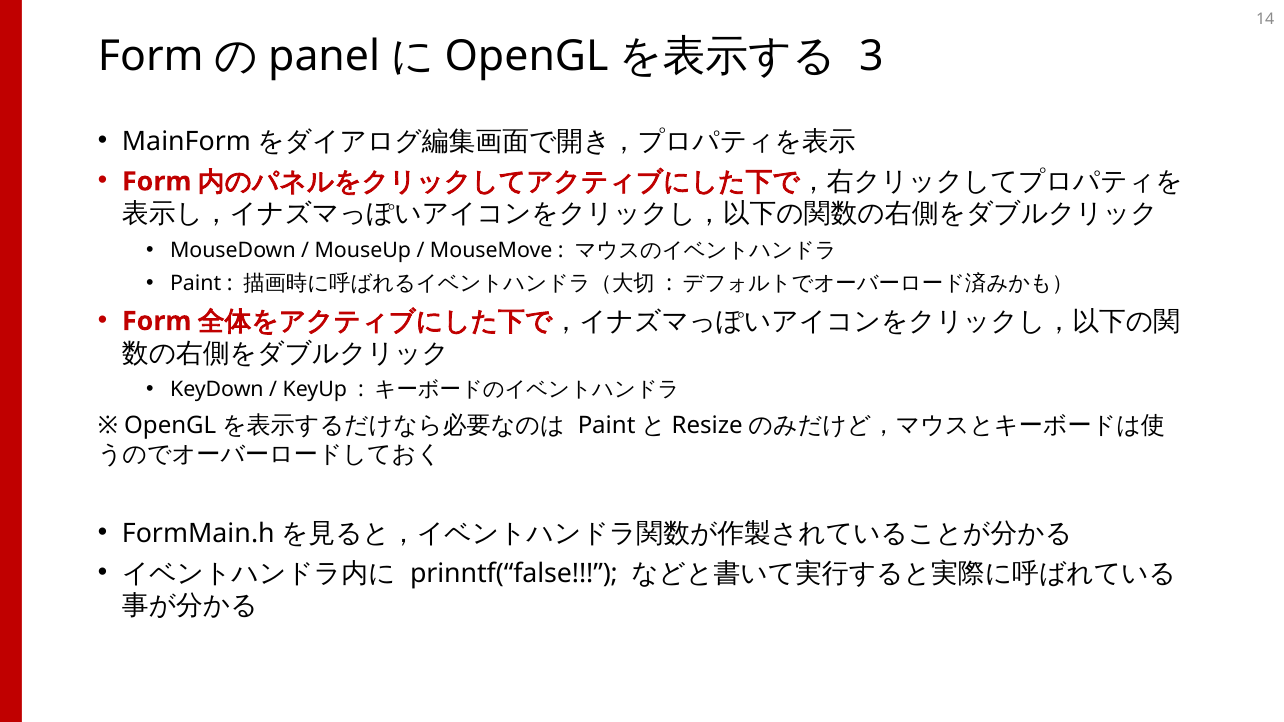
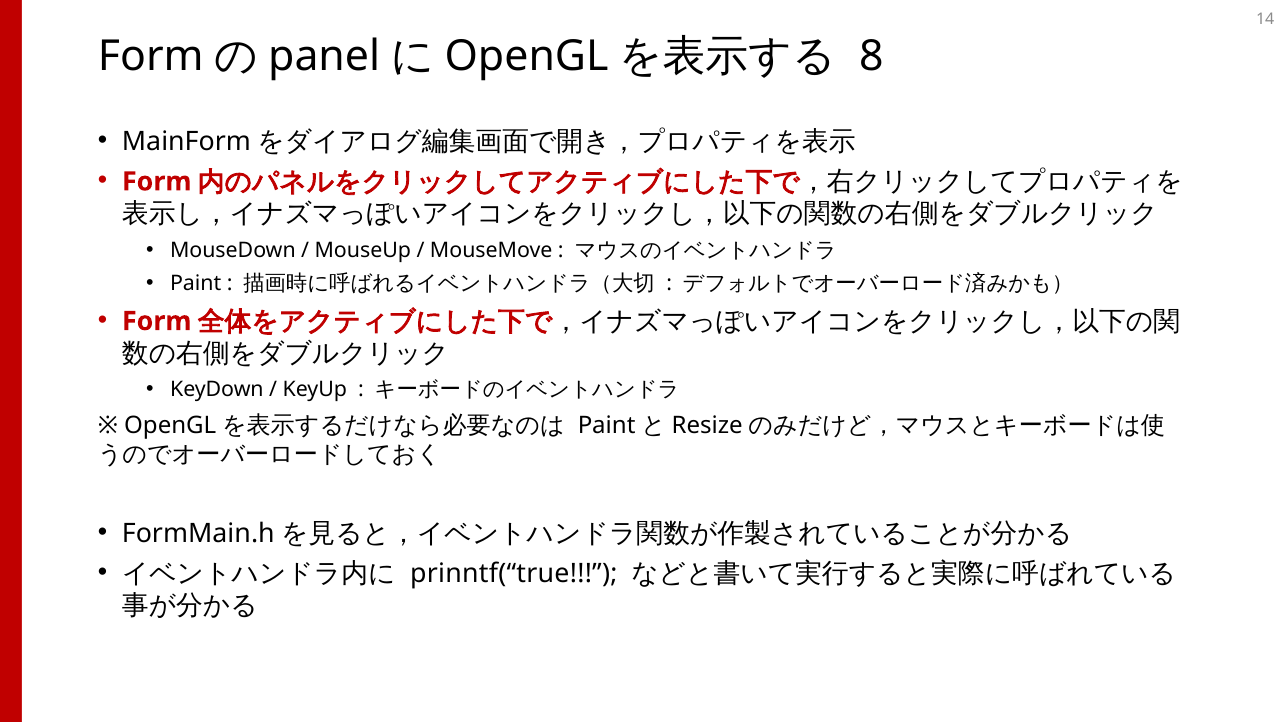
3: 3 -> 8
prinntf(“false: prinntf(“false -> prinntf(“true
